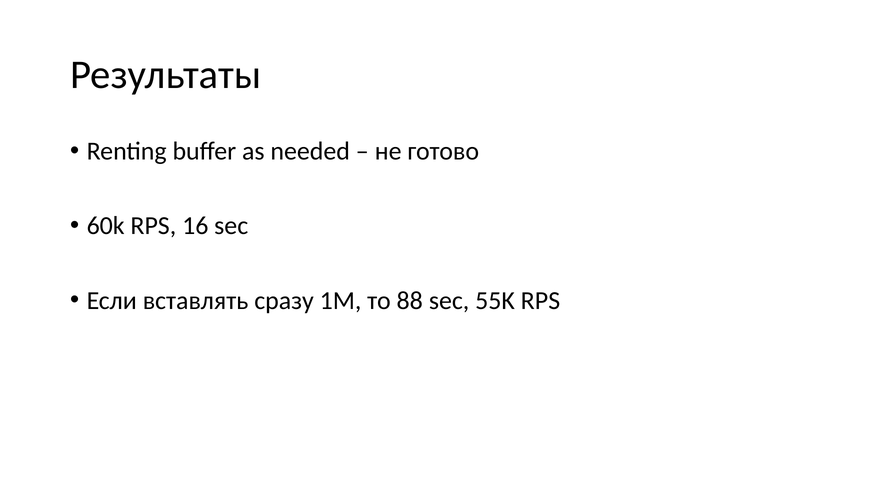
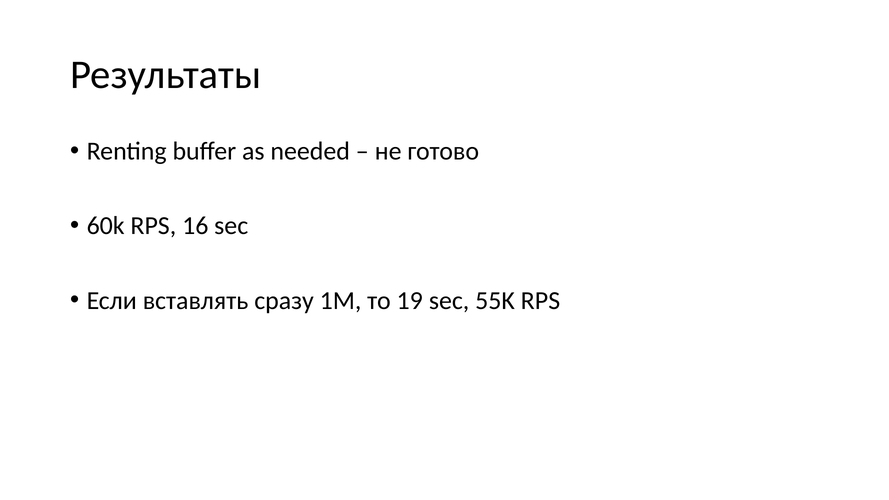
88: 88 -> 19
